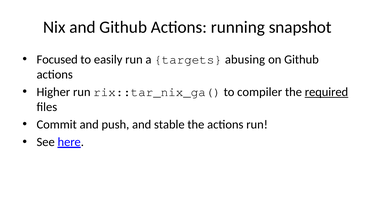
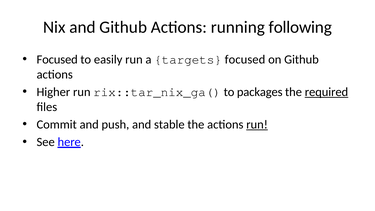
snapshot: snapshot -> following
targets abusing: abusing -> focused
compiler: compiler -> packages
run at (257, 124) underline: none -> present
